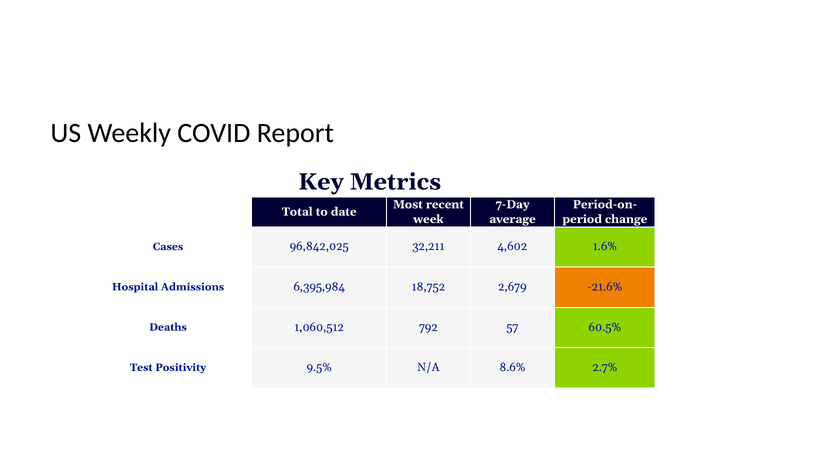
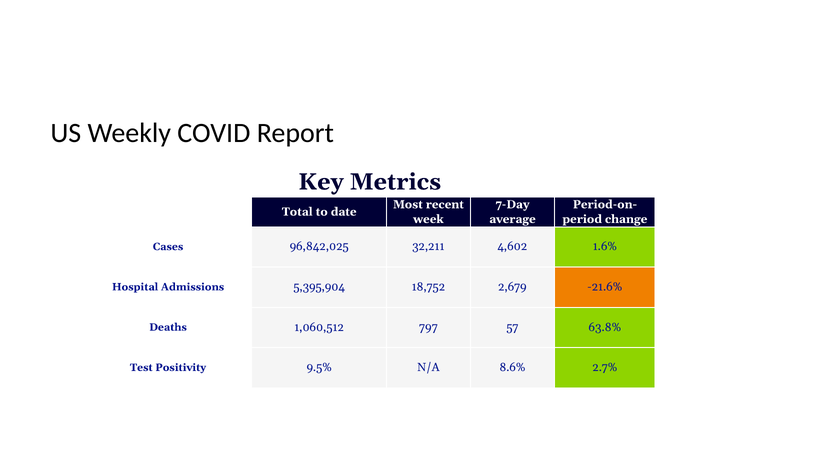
6,395,984: 6,395,984 -> 5,395,904
792: 792 -> 797
60.5%: 60.5% -> 63.8%
